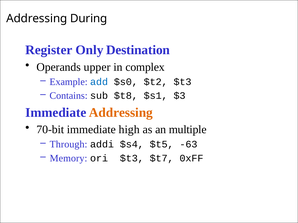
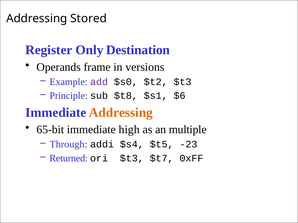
During: During -> Stored
upper: upper -> frame
complex: complex -> versions
add colour: blue -> purple
Contains: Contains -> Principle
$3: $3 -> $6
70-bit: 70-bit -> 65-bit
-63: -63 -> -23
Memory: Memory -> Returned
